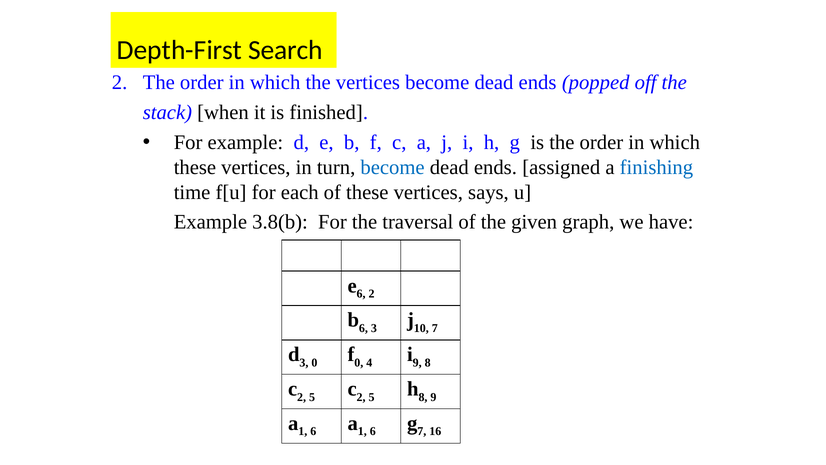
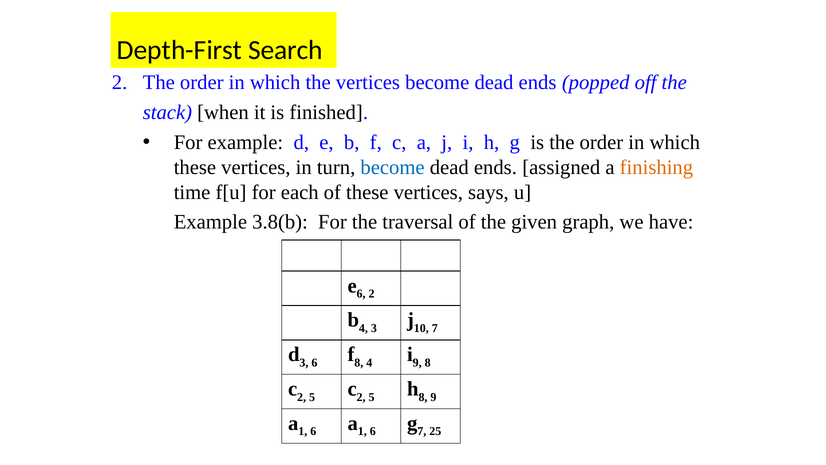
finishing colour: blue -> orange
b 6: 6 -> 4
3 0: 0 -> 6
f 0: 0 -> 8
16: 16 -> 25
